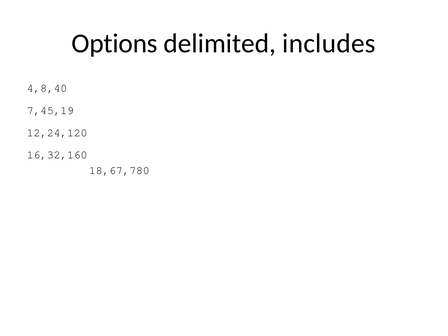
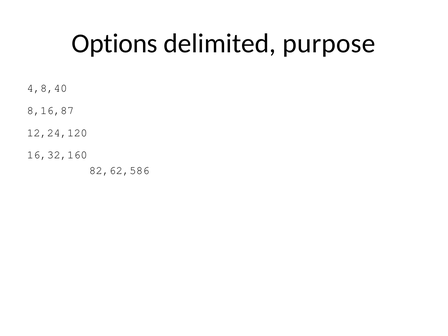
includes: includes -> purpose
7,45,19: 7,45,19 -> 8,16,87
18,67,780: 18,67,780 -> 82,62,586
